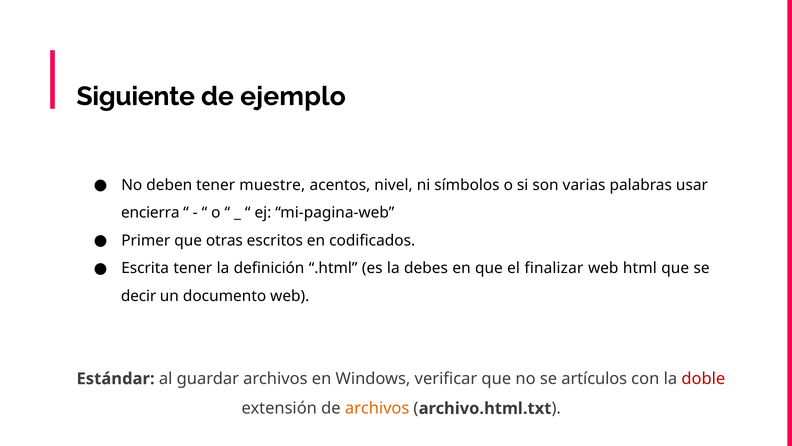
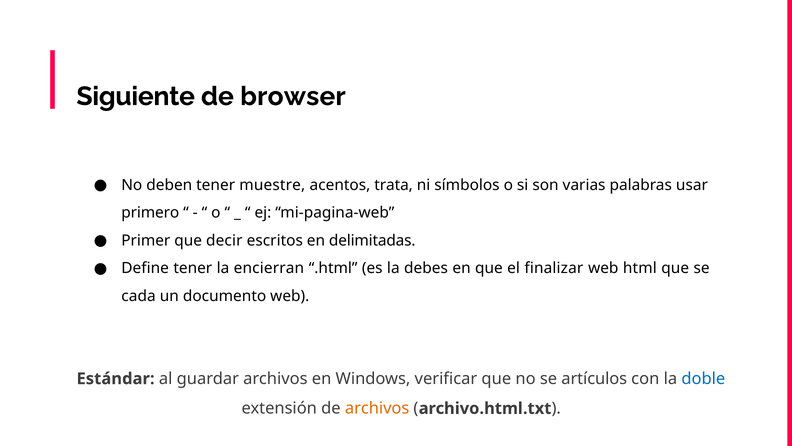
ejemplo: ejemplo -> browser
nivel: nivel -> trata
encierra: encierra -> primero
otras: otras -> decir
codificados: codificados -> delimitadas
Escrita: Escrita -> Define
definición: definición -> encierran
decir: decir -> cada
doble colour: red -> blue
